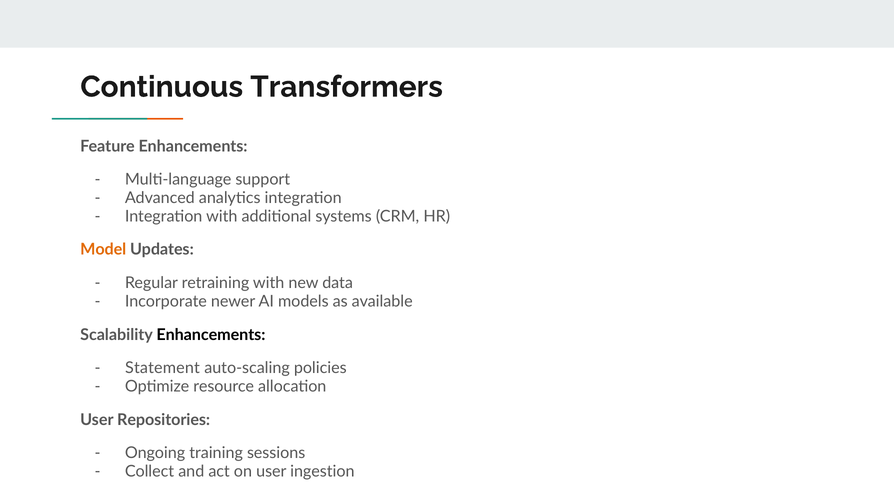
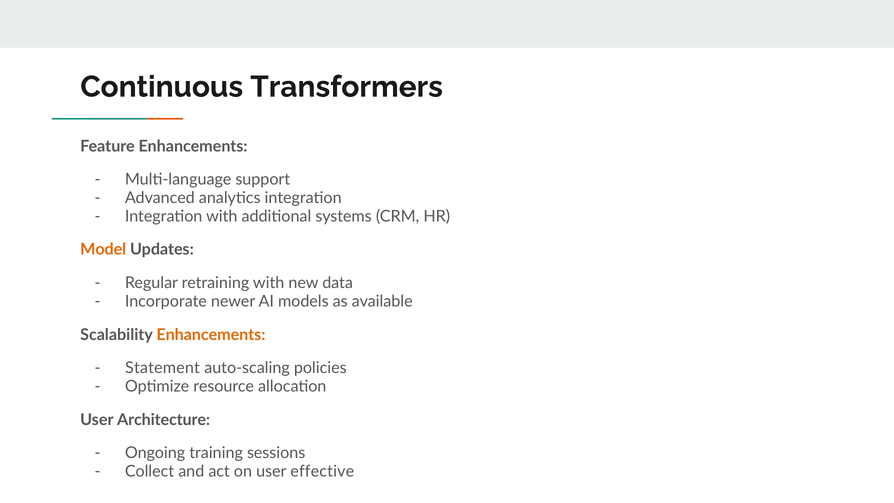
Enhancements at (211, 335) colour: black -> orange
Repositories: Repositories -> Architecture
ingestion: ingestion -> effective
